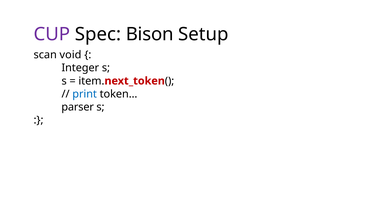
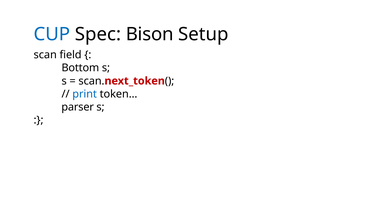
CUP colour: purple -> blue
void: void -> field
Integer: Integer -> Bottom
item at (91, 81): item -> scan
